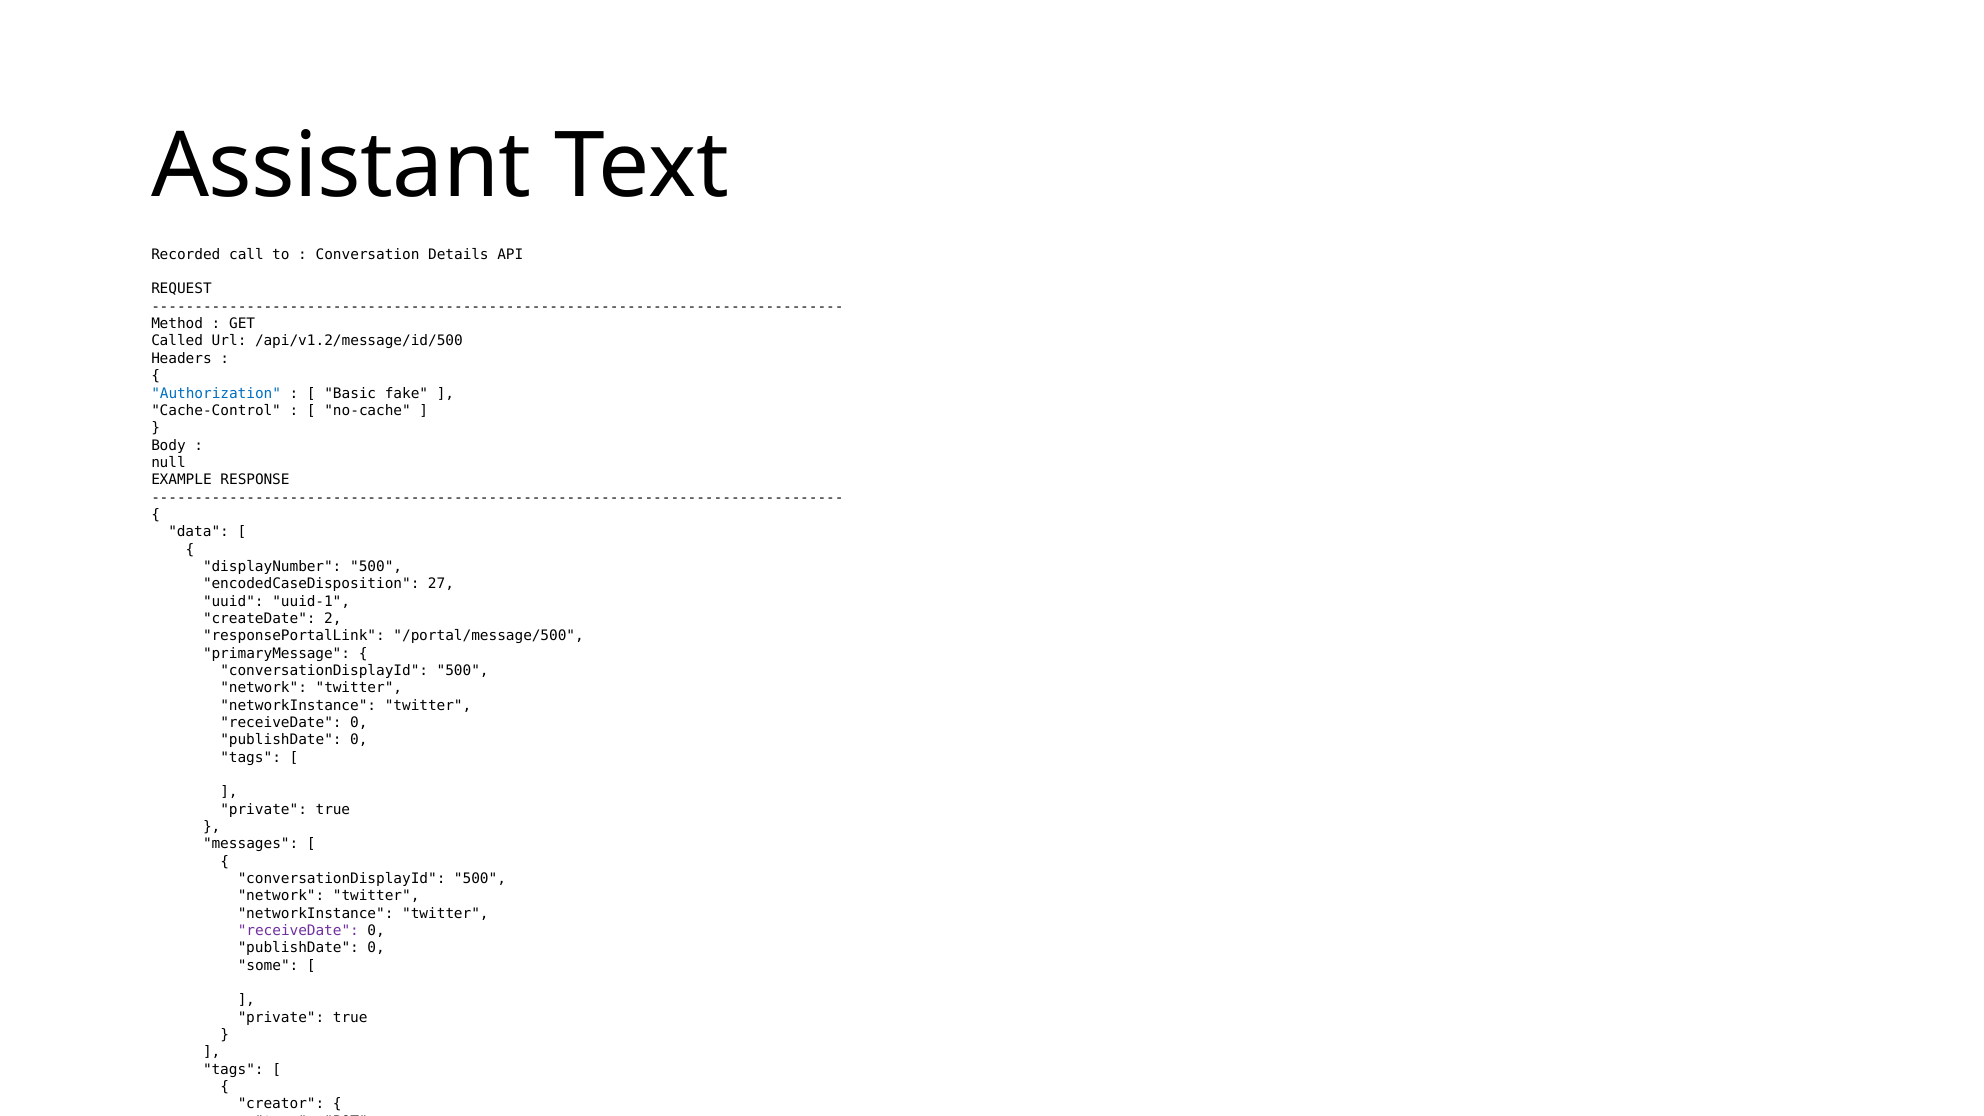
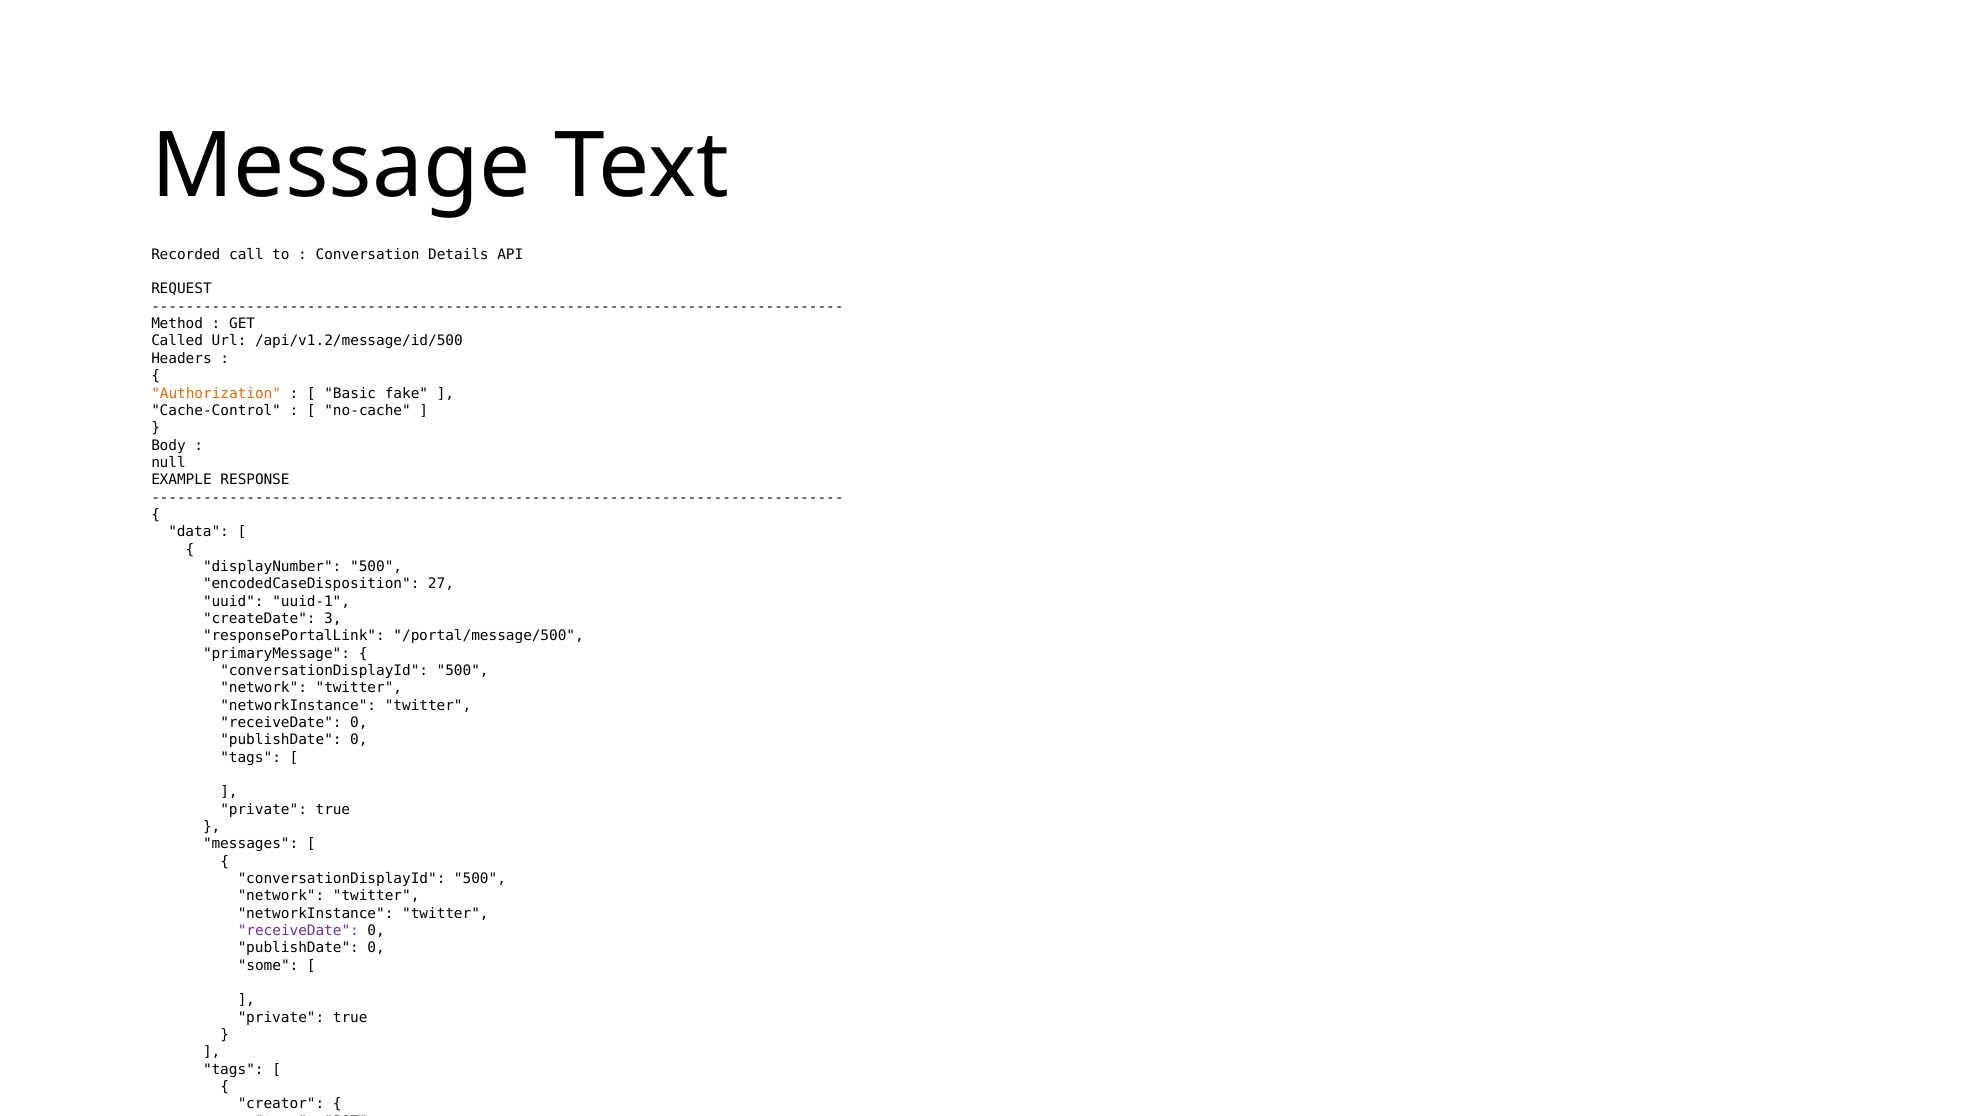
Assistant: Assistant -> Message
Authorization colour: blue -> orange
createDate 2: 2 -> 3
